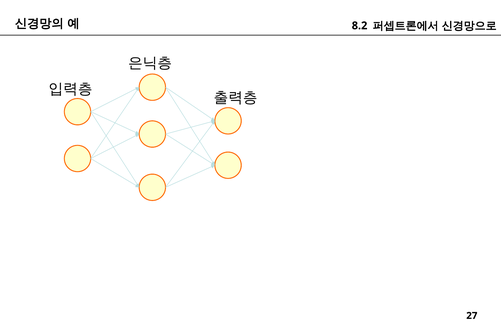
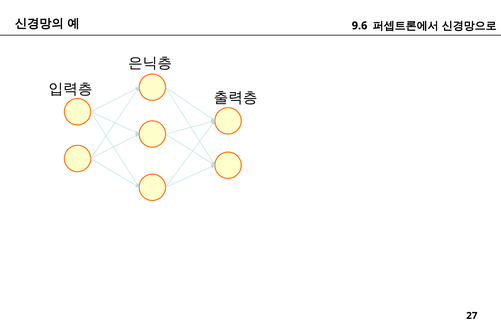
8.2: 8.2 -> 9.6
